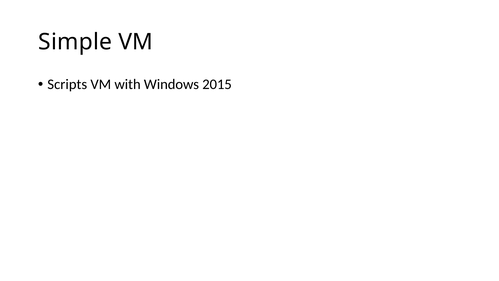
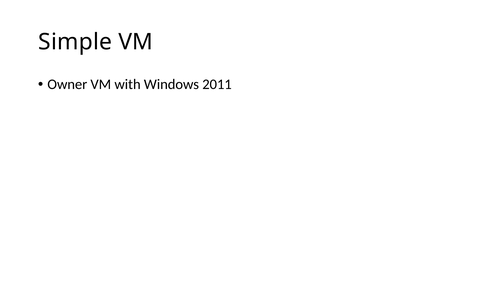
Scripts: Scripts -> Owner
2015: 2015 -> 2011
